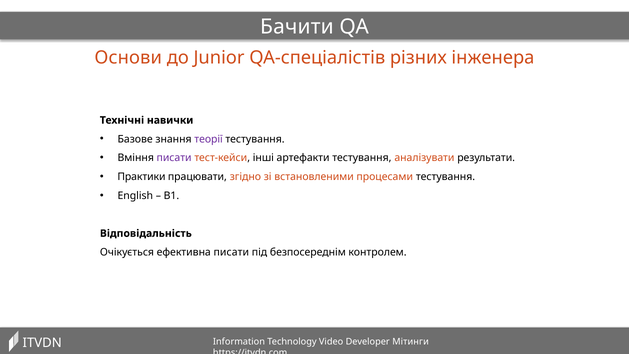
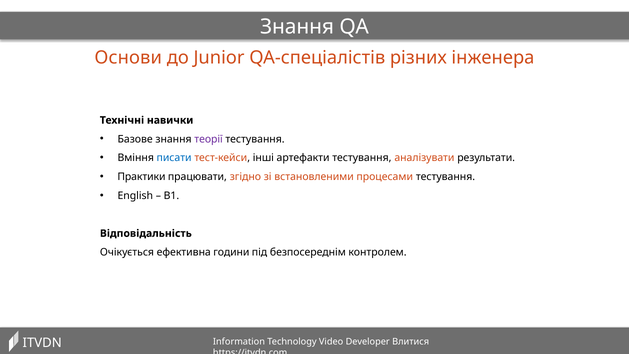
Бачити at (297, 27): Бачити -> Знання
писати at (174, 158) colour: purple -> blue
ефективна писати: писати -> години
Мітинги: Мітинги -> Влитися
